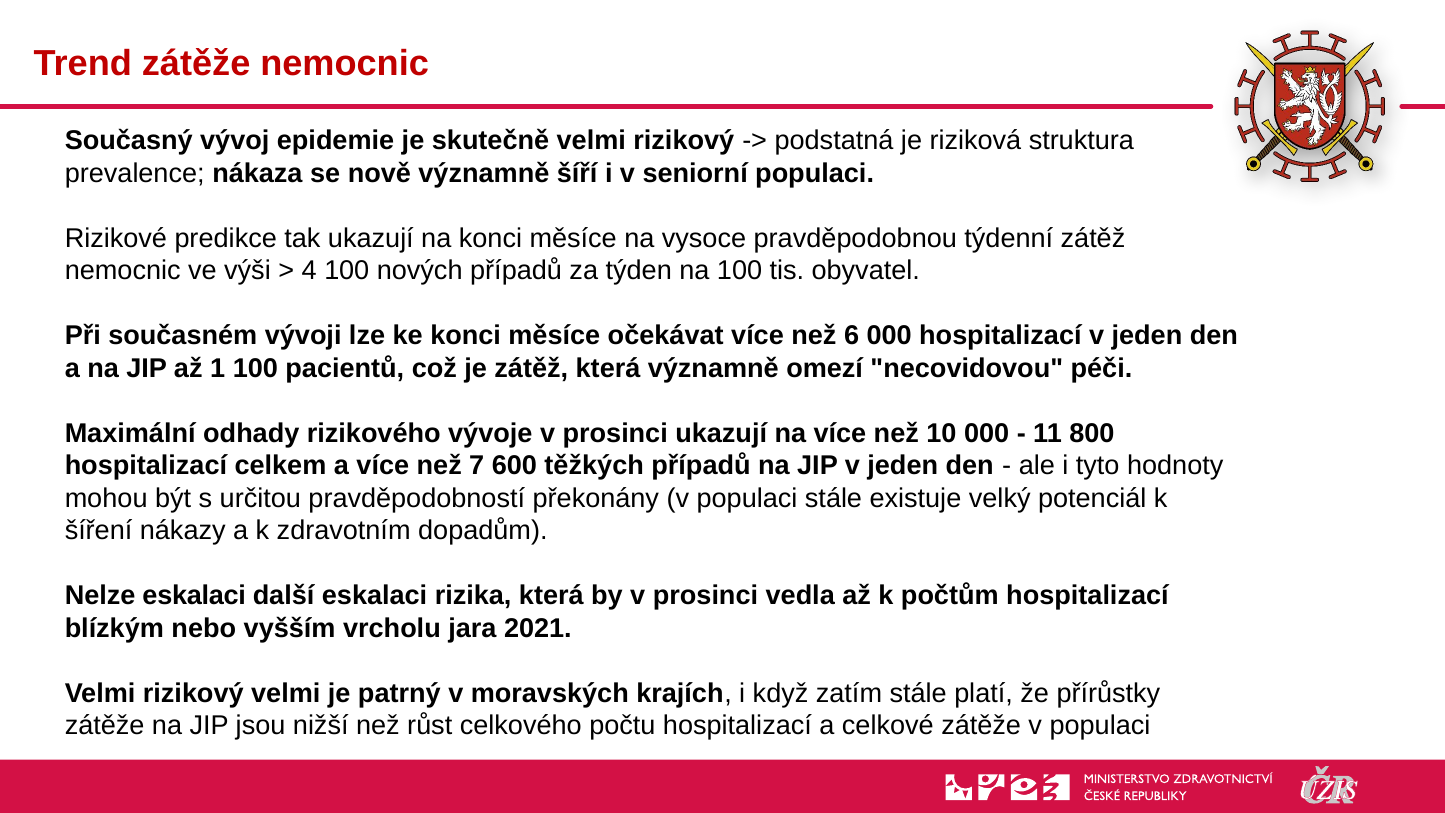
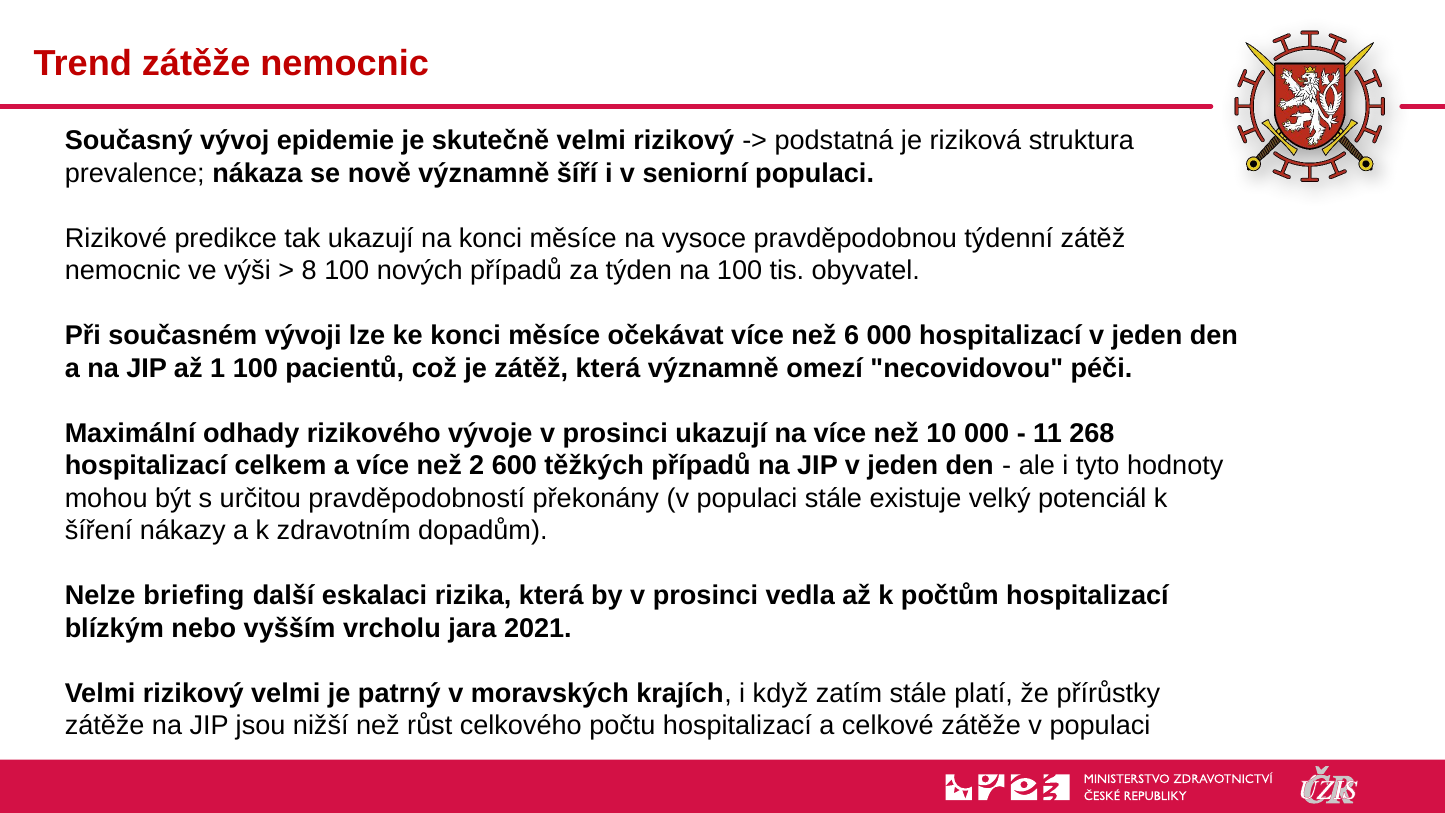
4: 4 -> 8
800: 800 -> 268
7: 7 -> 2
Nelze eskalaci: eskalaci -> briefing
